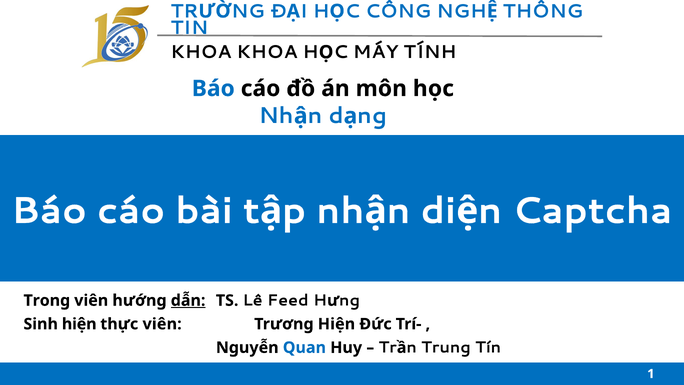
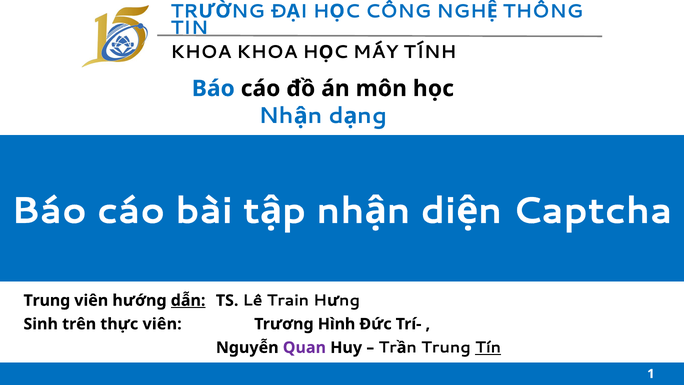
Trong at (47, 300): Trong -> Trung
Feed: Feed -> Train
Sinh hiện: hiện -> trên
Trương Hiện: Hiện -> Hình
Quan colour: blue -> purple
Tín underline: none -> present
